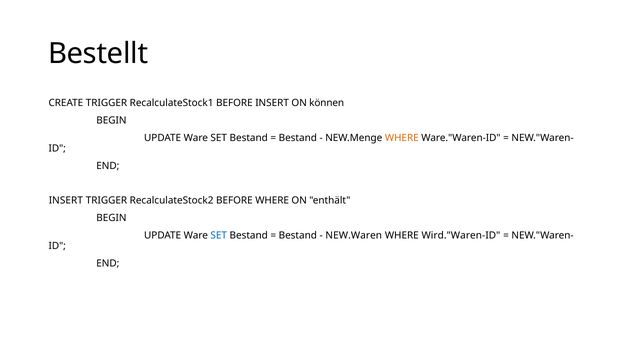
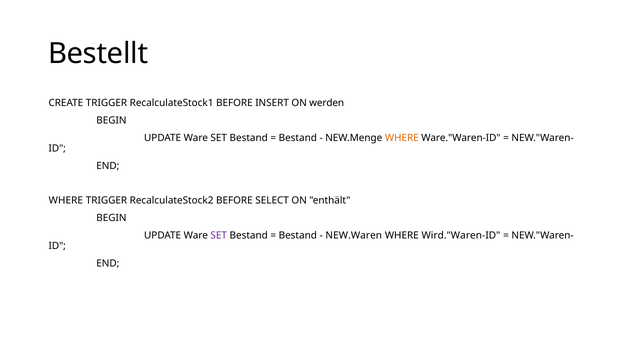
können: können -> werden
INSERT at (66, 201): INSERT -> WHERE
BEFORE WHERE: WHERE -> SELECT
SET at (219, 236) colour: blue -> purple
